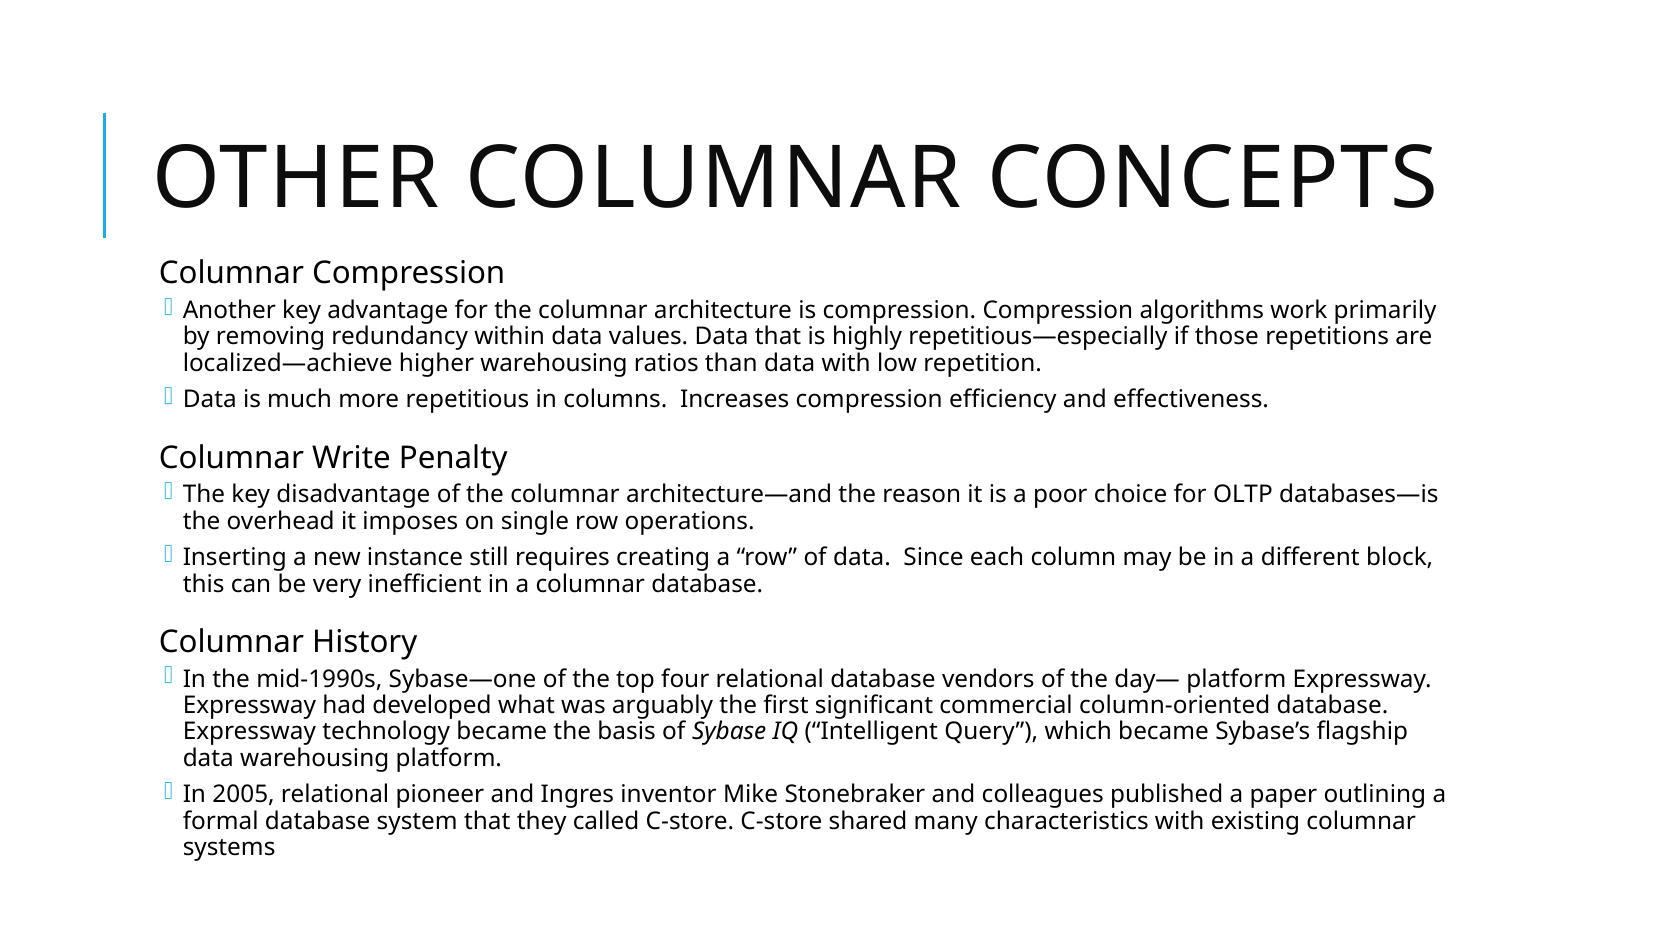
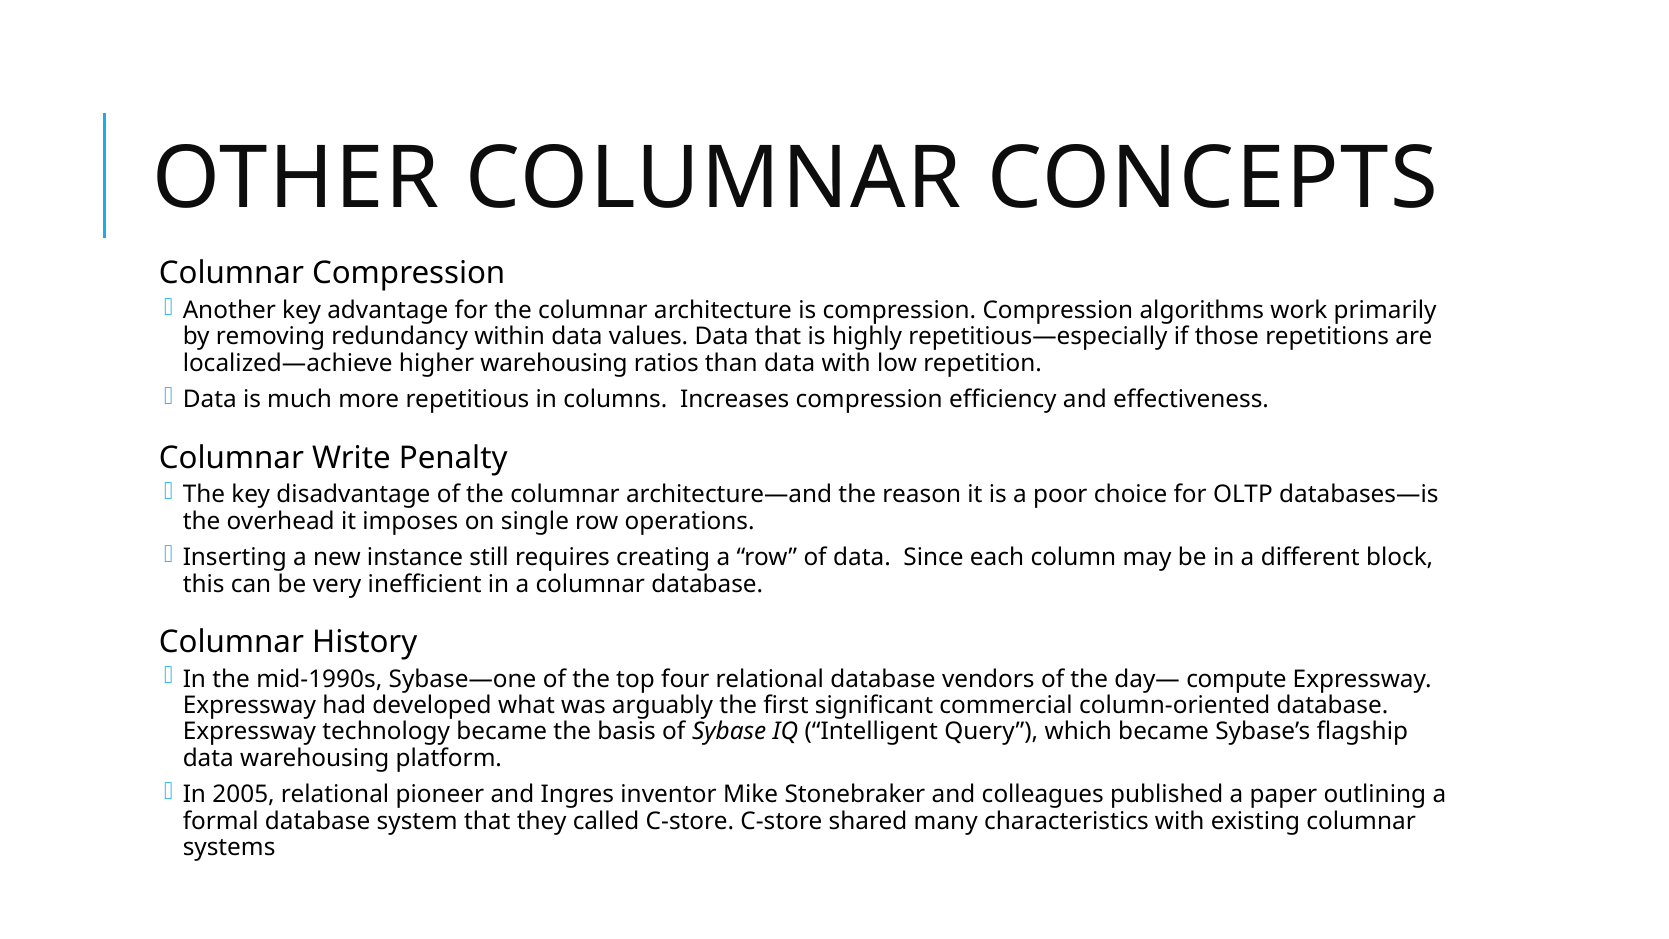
day— platform: platform -> compute
